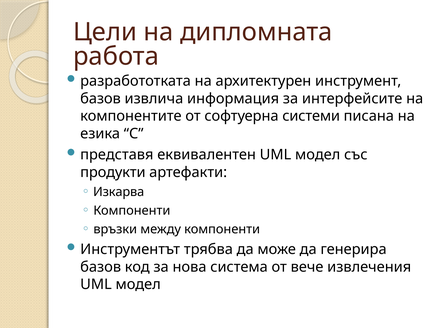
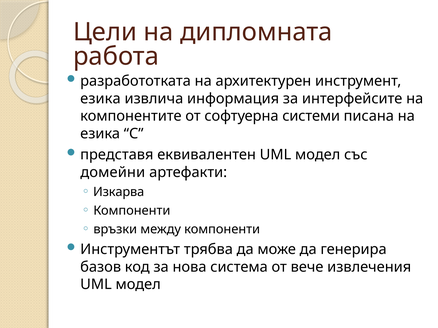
базов at (101, 99): базов -> езика
продукти: продукти -> домейни
